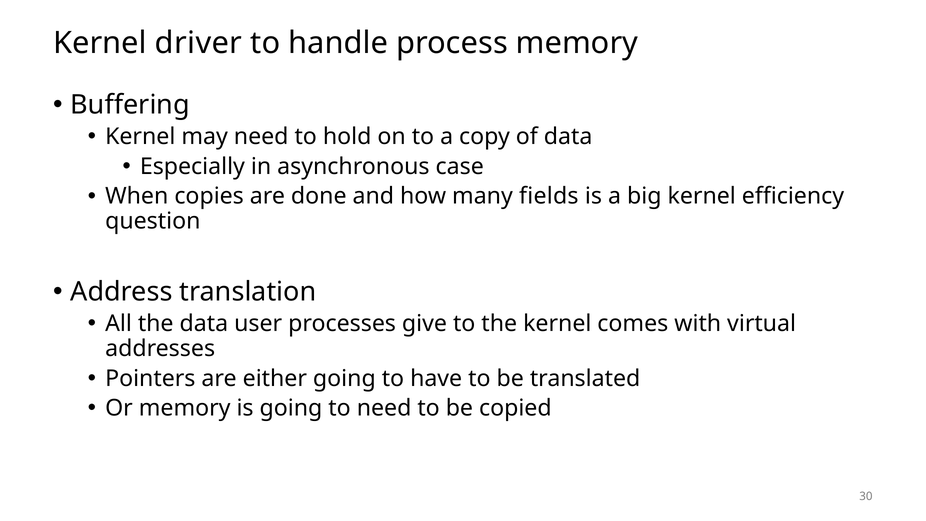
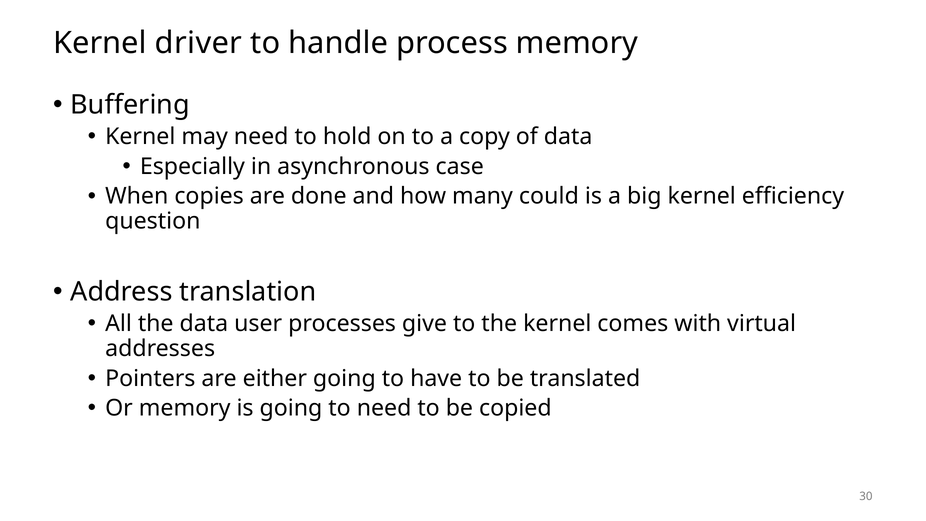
fields: fields -> could
